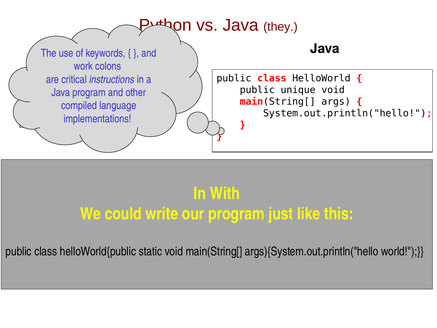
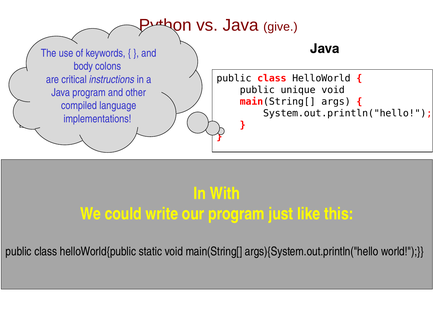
they: they -> give
work: work -> body
